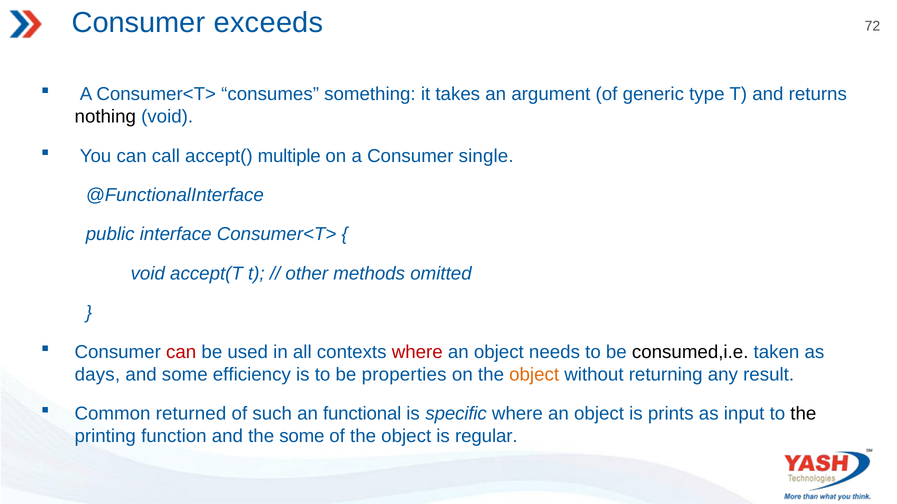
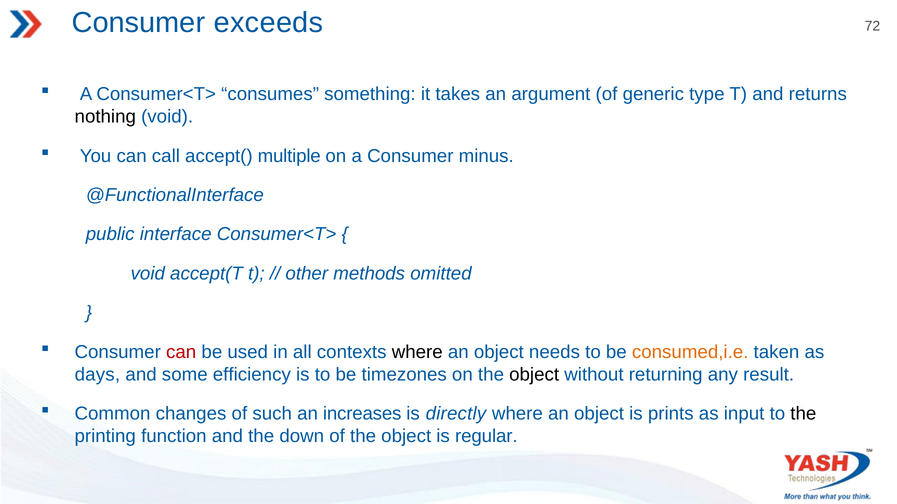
single: single -> minus
where at (417, 352) colour: red -> black
consumed,i.e colour: black -> orange
properties: properties -> timezones
object at (534, 375) colour: orange -> black
returned: returned -> changes
functional: functional -> increases
specific: specific -> directly
the some: some -> down
